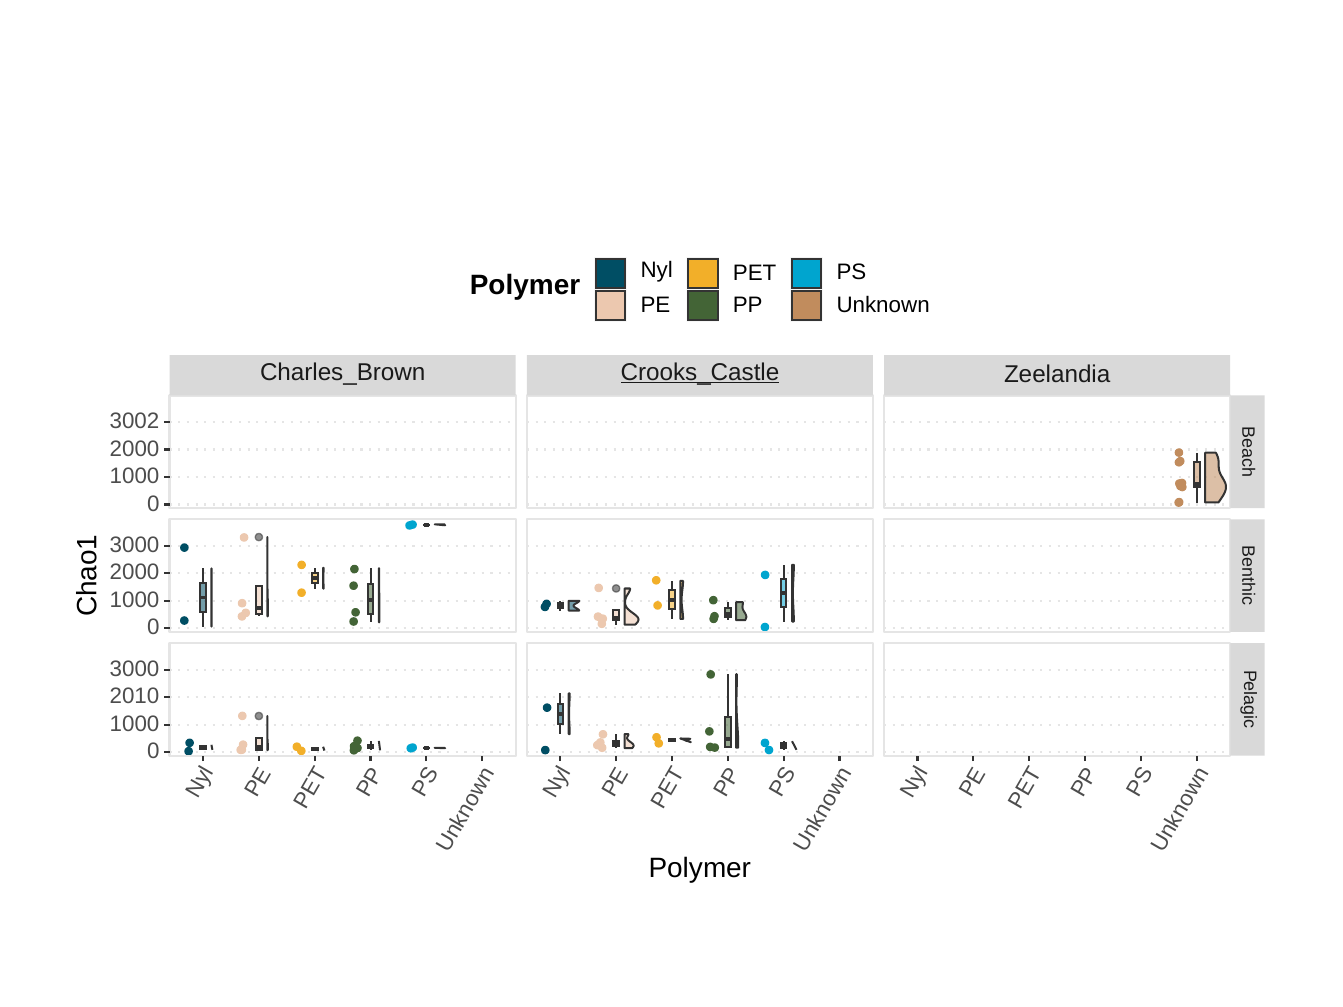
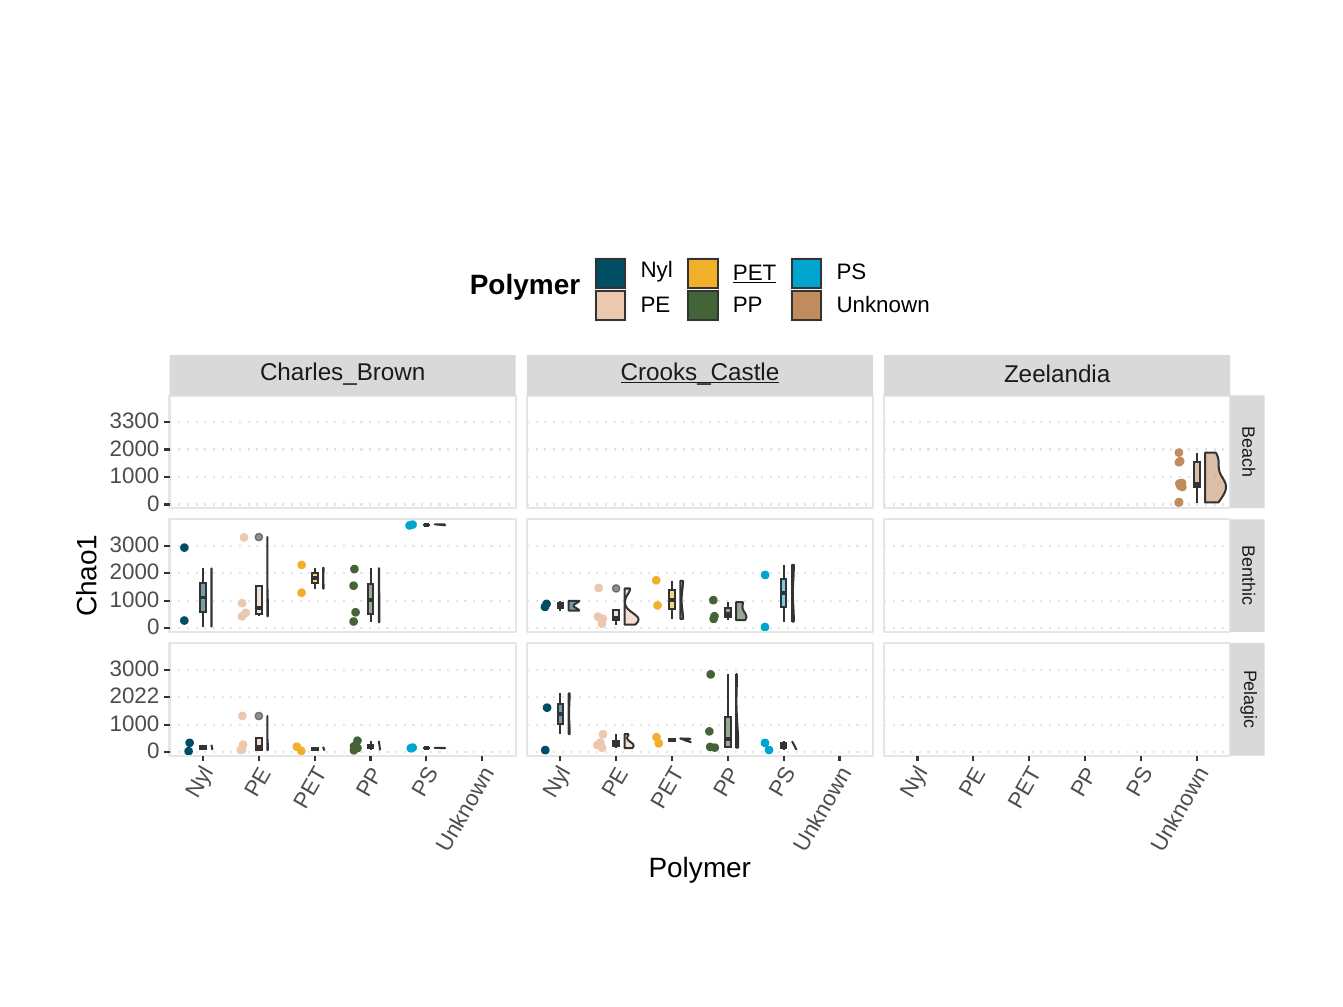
PET underline: none -> present
3002: 3002 -> 3300
2010: 2010 -> 2022
